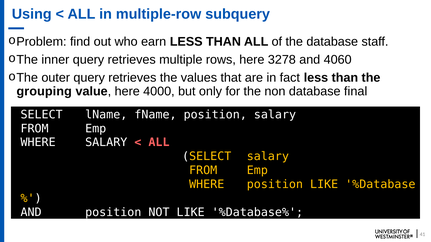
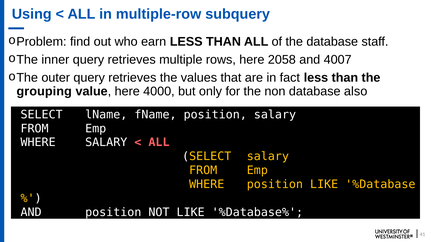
3278: 3278 -> 2058
4060: 4060 -> 4007
final: final -> also
